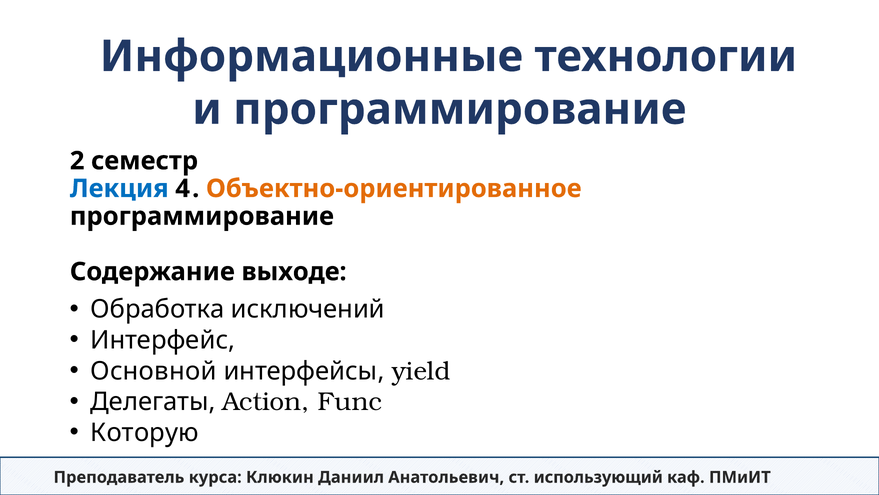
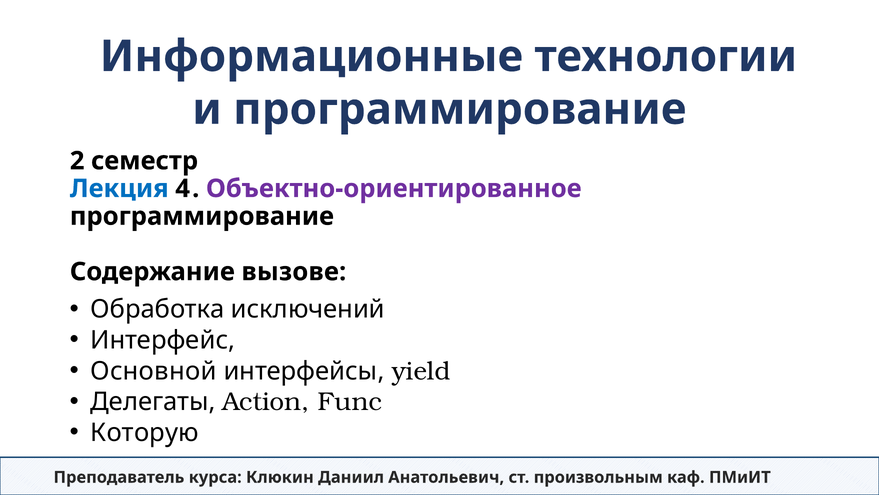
Объектно-ориентированное colour: orange -> purple
выходе: выходе -> вызове
использующий: использующий -> произвольным
